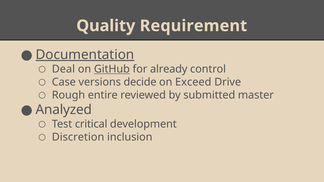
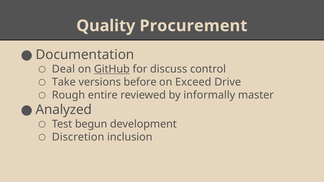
Requirement: Requirement -> Procurement
Documentation underline: present -> none
already: already -> discuss
Case: Case -> Take
decide: decide -> before
submitted: submitted -> informally
critical: critical -> begun
